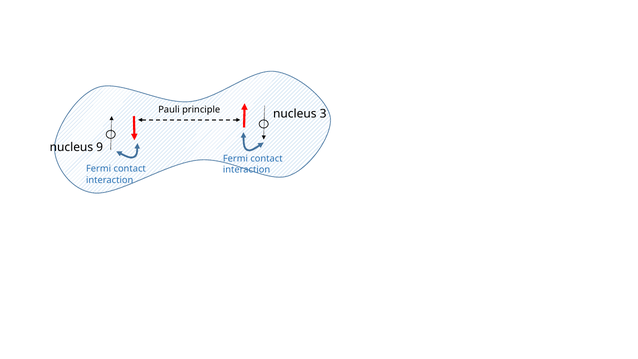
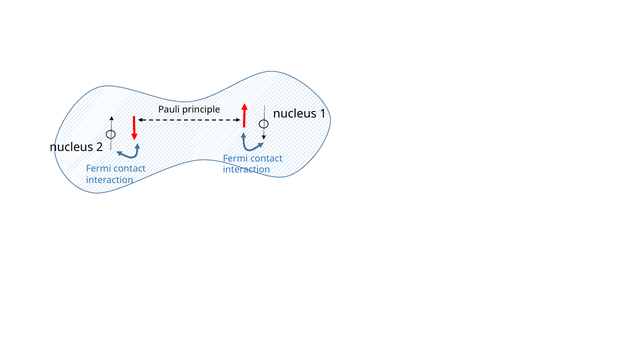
3: 3 -> 1
9: 9 -> 2
